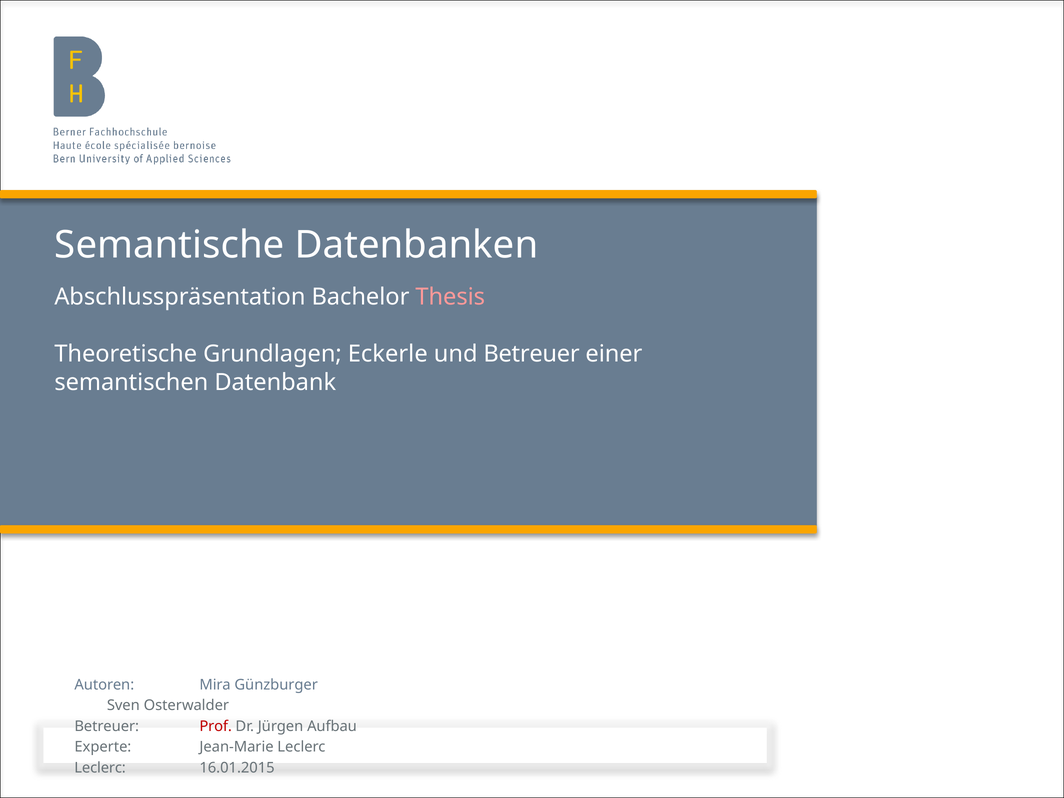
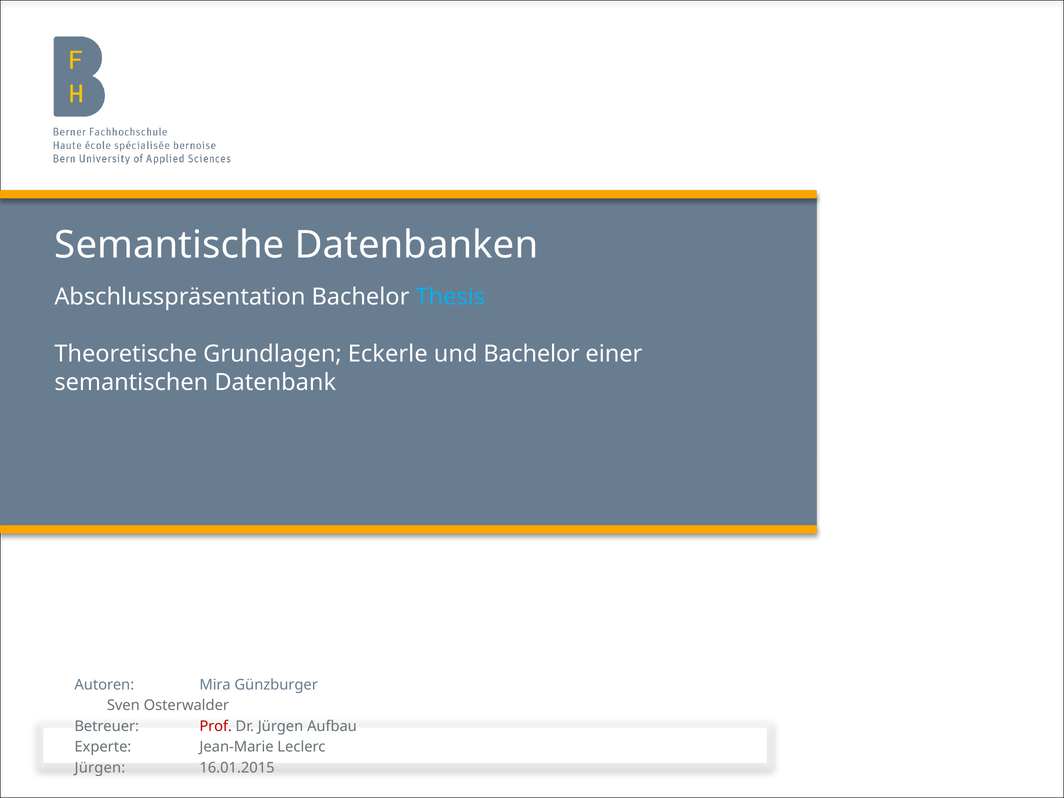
Thesis colour: pink -> light blue
und Betreuer: Betreuer -> Bachelor
Leclerc at (100, 768): Leclerc -> Jürgen
